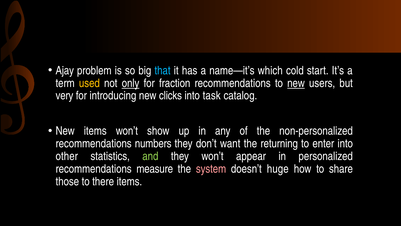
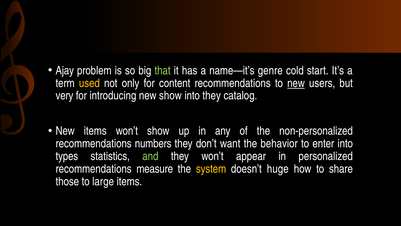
that colour: light blue -> light green
which: which -> genre
only underline: present -> none
fraction: fraction -> content
new clicks: clicks -> show
into task: task -> they
returning: returning -> behavior
other: other -> types
system colour: pink -> yellow
there: there -> large
